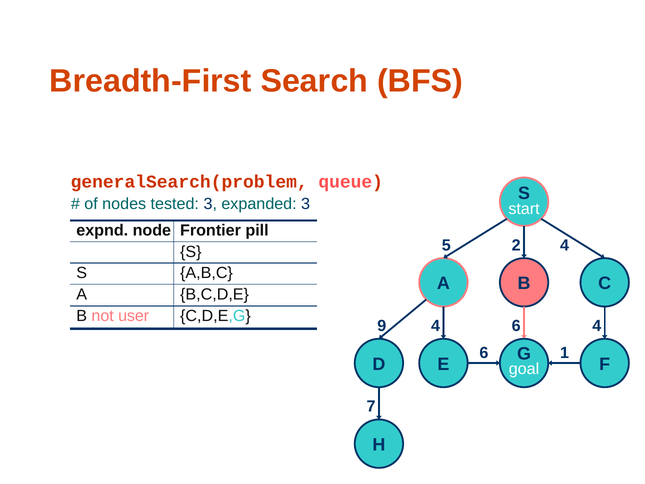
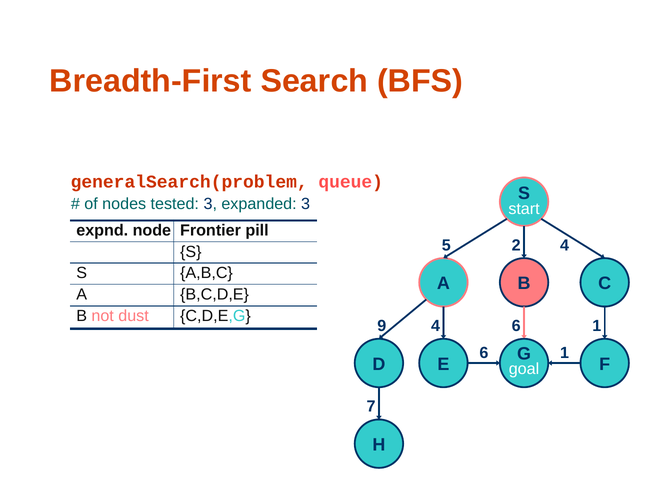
user: user -> dust
4 at (597, 326): 4 -> 1
